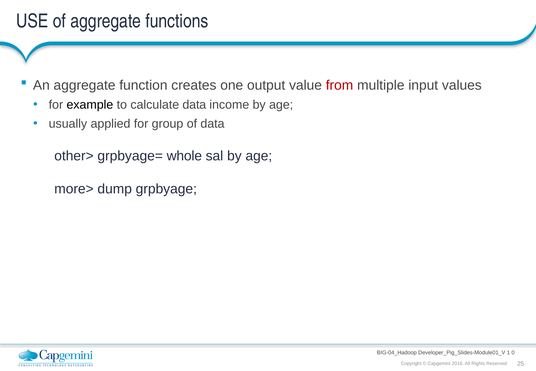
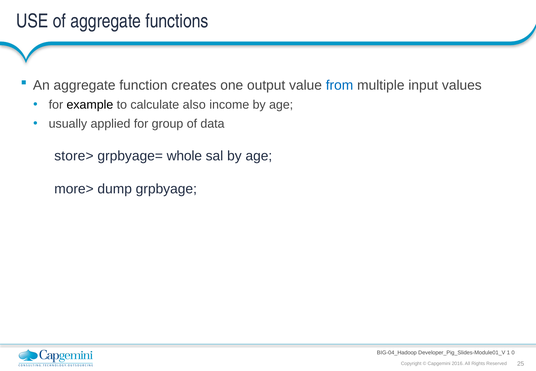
from colour: red -> blue
calculate data: data -> also
other>: other> -> store>
